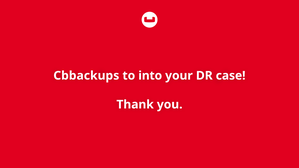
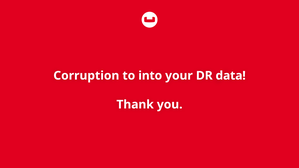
Cbbackups: Cbbackups -> Corruption
case: case -> data
